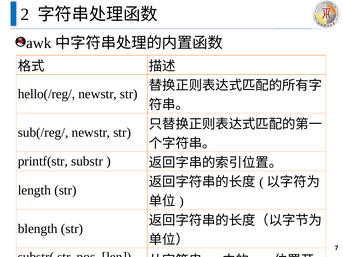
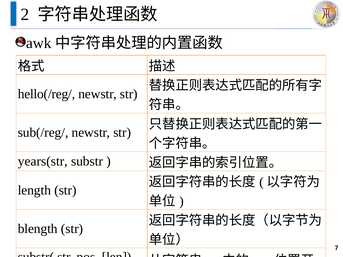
printf(str: printf(str -> years(str
